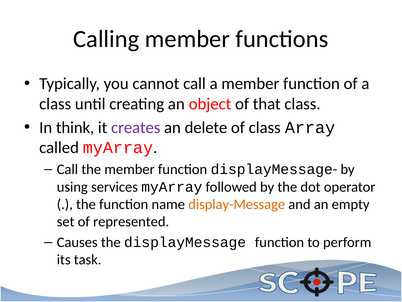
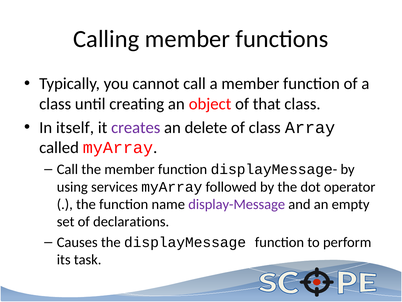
think: think -> itself
display-Message colour: orange -> purple
represented: represented -> declarations
